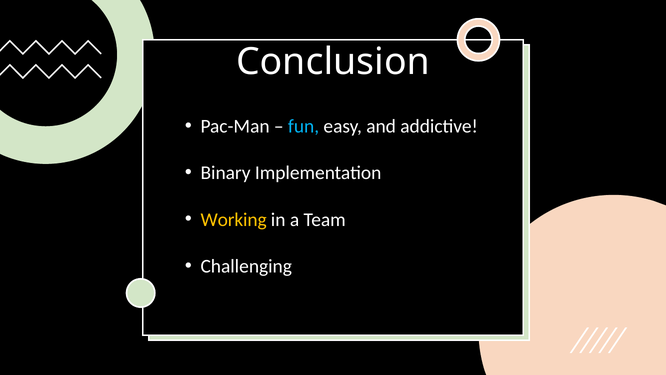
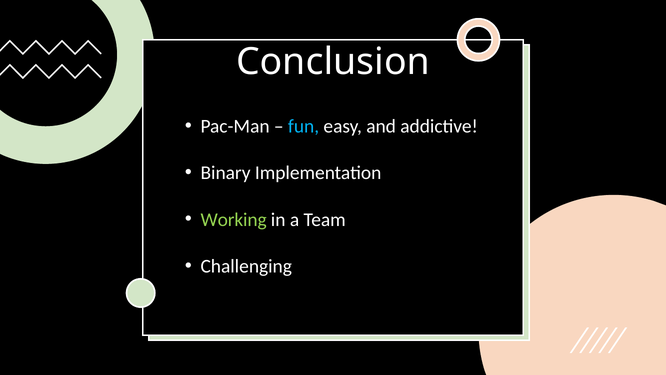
Working colour: yellow -> light green
